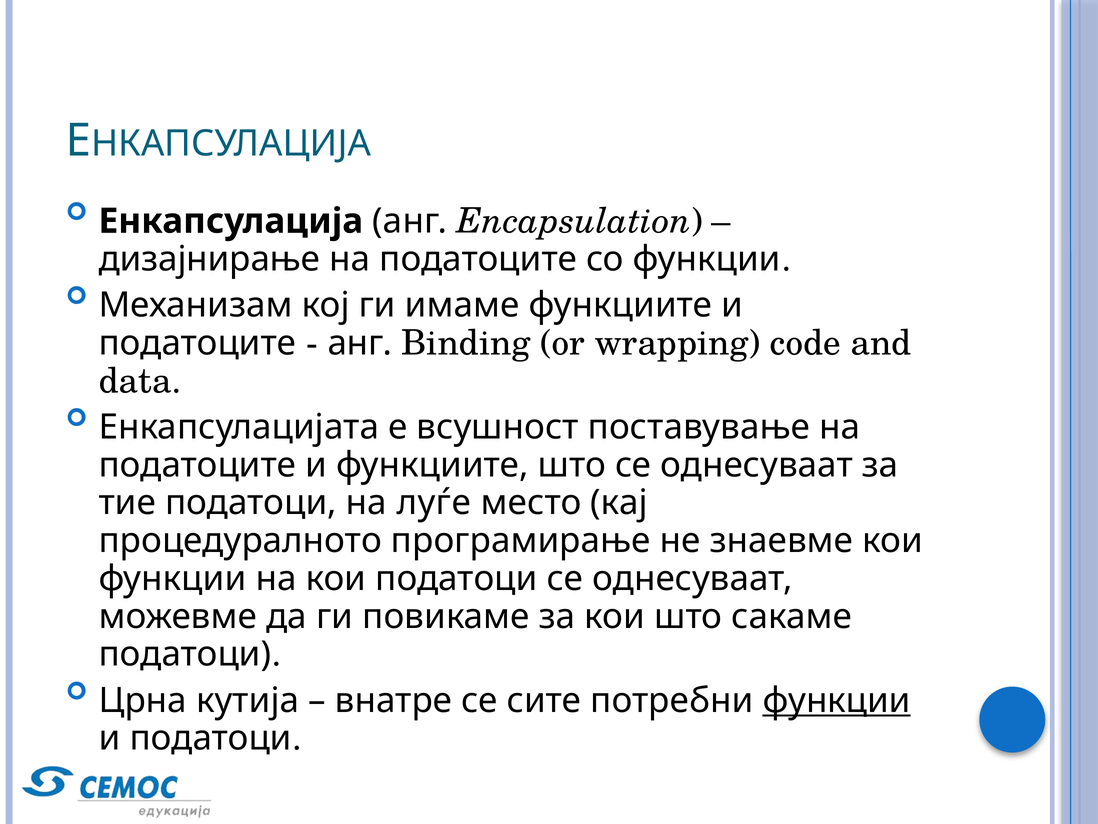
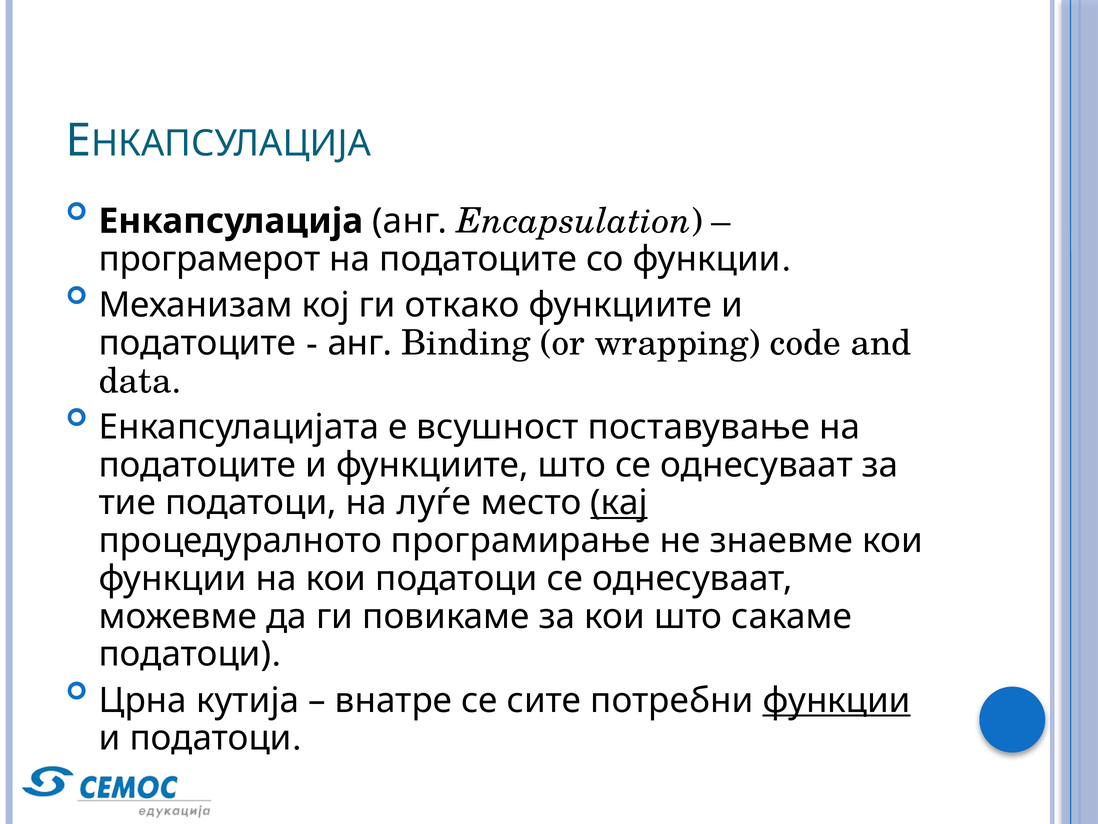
дизајнирање: дизајнирање -> програмерот
имаме: имаме -> откако
кај underline: none -> present
